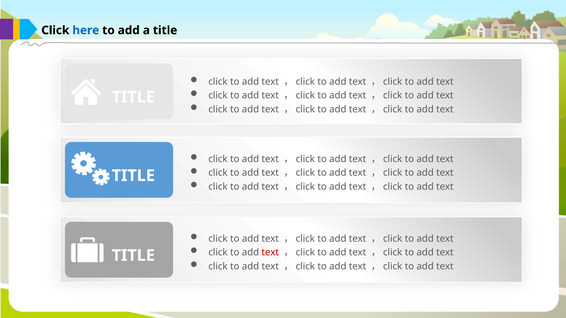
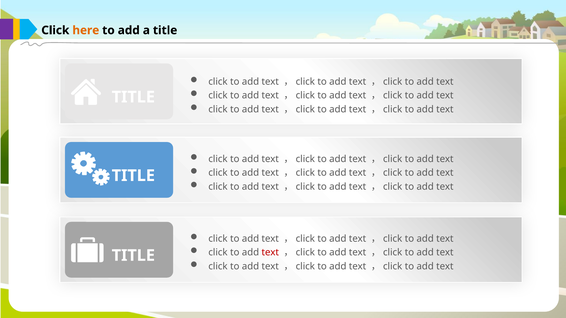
here colour: blue -> orange
